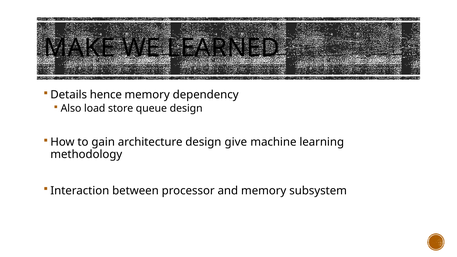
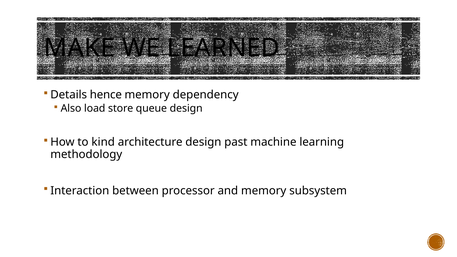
gain: gain -> kind
give: give -> past
